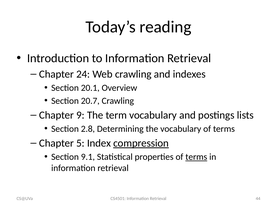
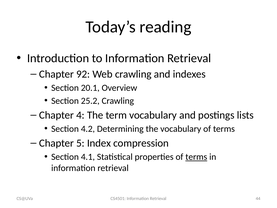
24: 24 -> 92
20.7: 20.7 -> 25.2
9: 9 -> 4
2.8: 2.8 -> 4.2
compression underline: present -> none
9.1: 9.1 -> 4.1
